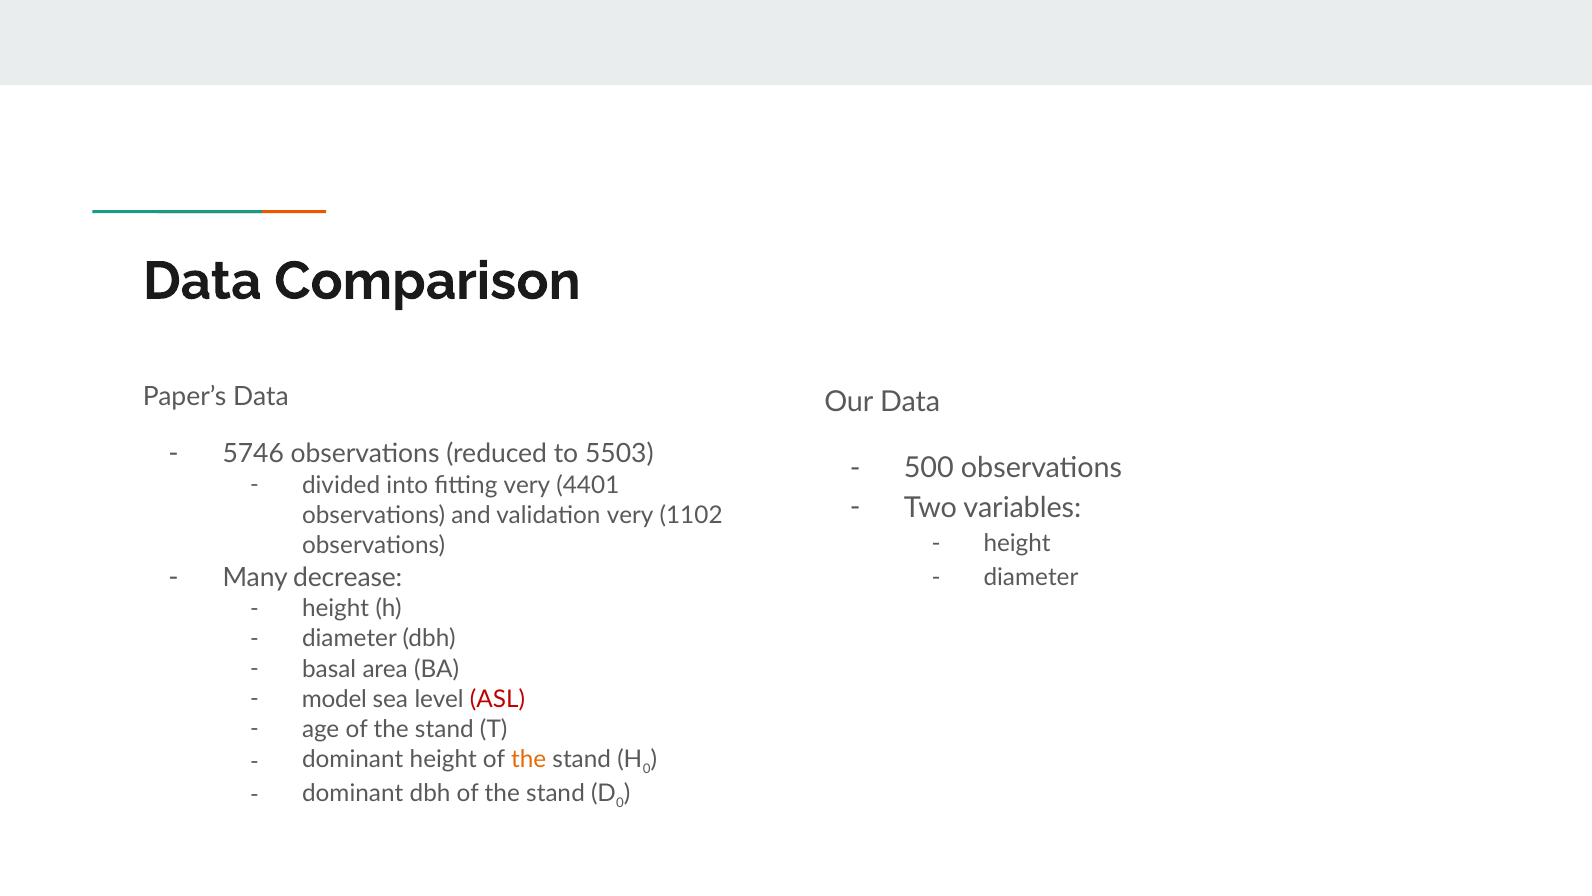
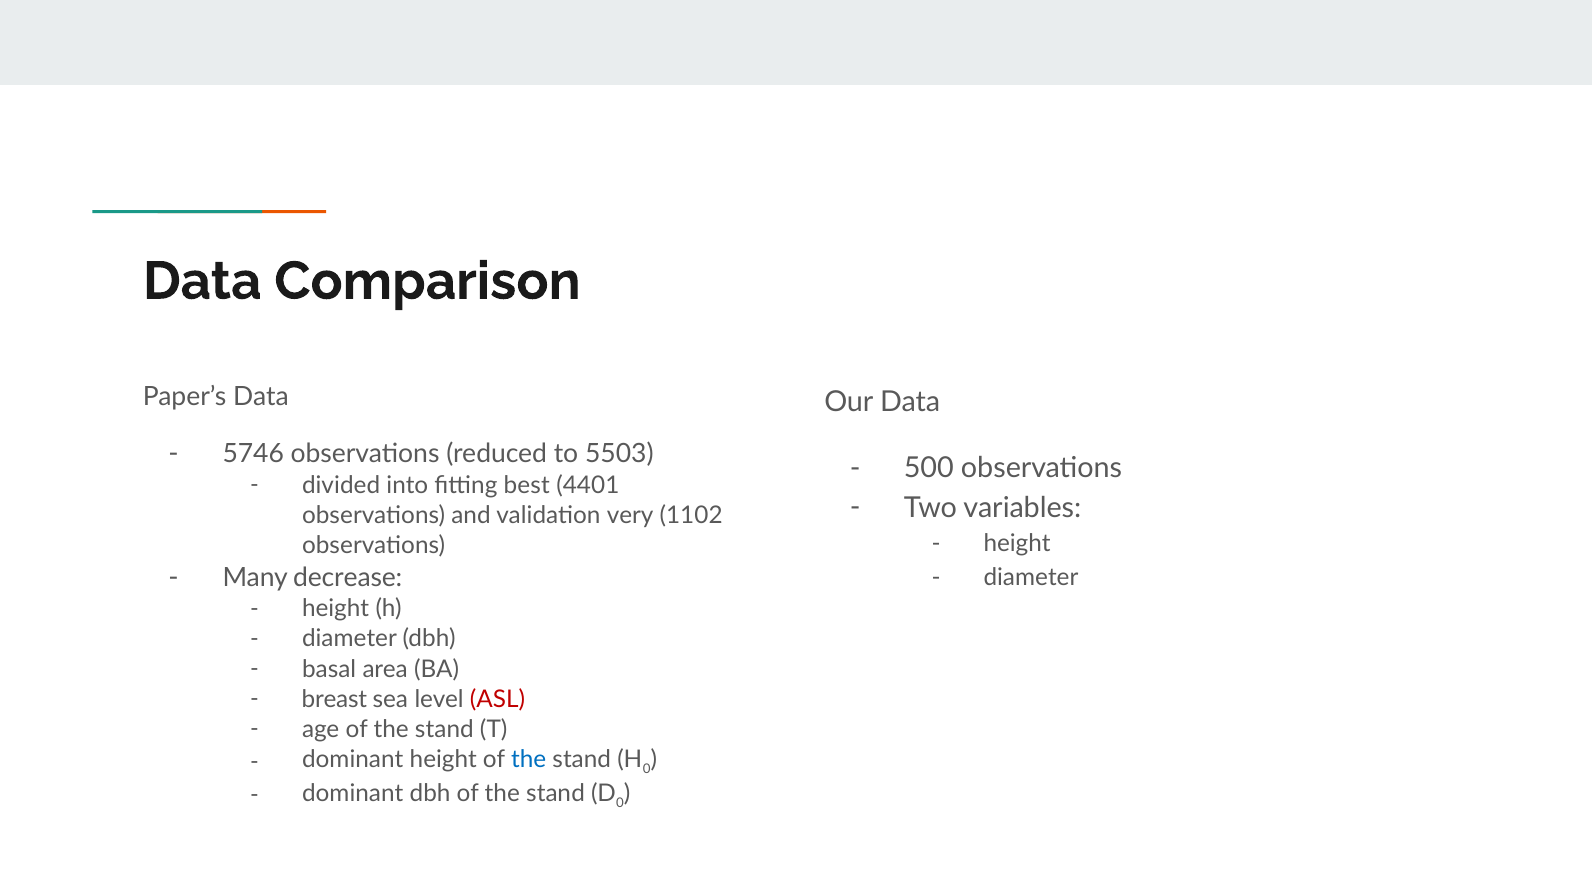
fitting very: very -> best
model: model -> breast
the at (529, 760) colour: orange -> blue
